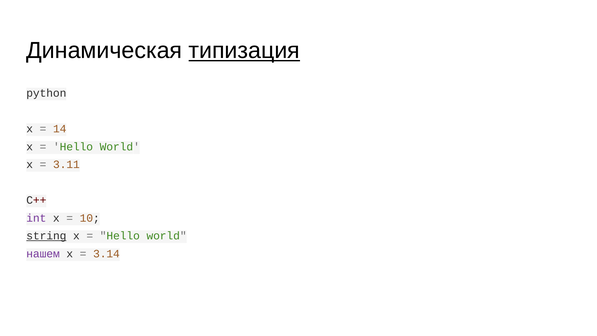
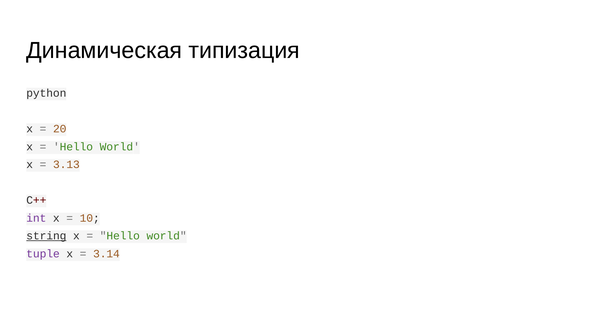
типизация underline: present -> none
14: 14 -> 20
3.11: 3.11 -> 3.13
нашем: нашем -> tuple
